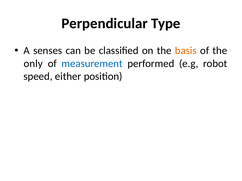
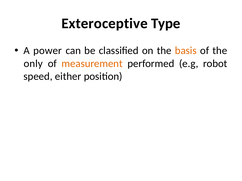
Perpendicular: Perpendicular -> Exteroceptive
senses: senses -> power
measurement colour: blue -> orange
